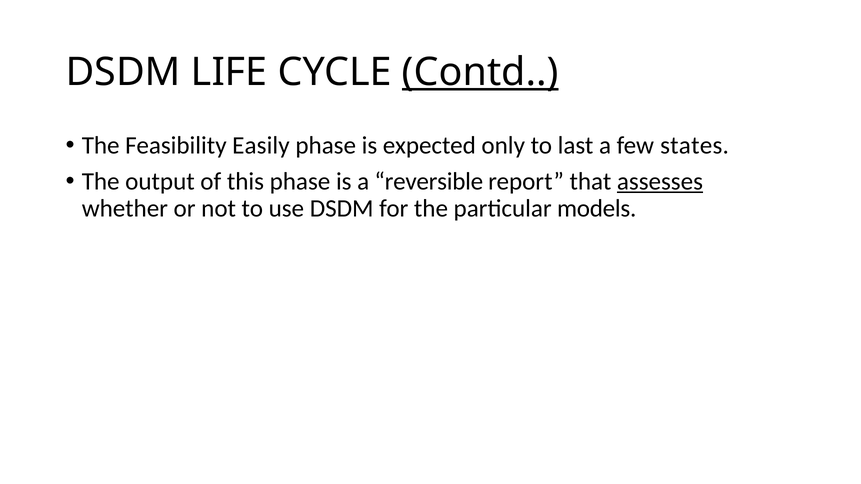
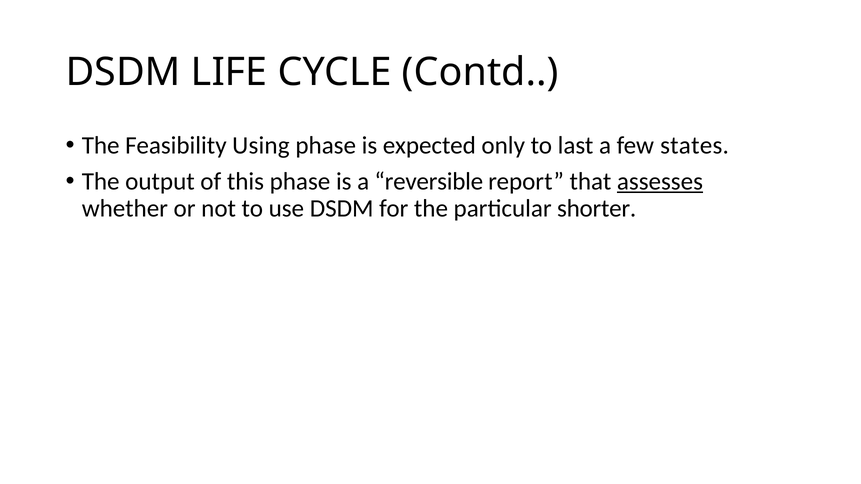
Contd underline: present -> none
Easily: Easily -> Using
models: models -> shorter
